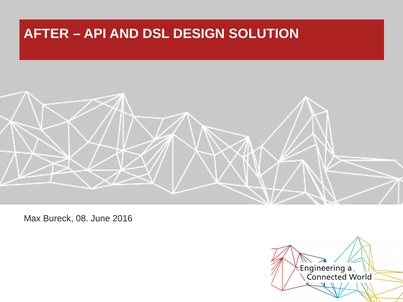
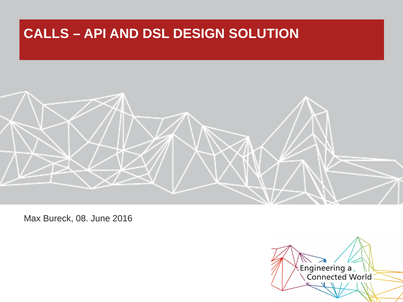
AFTER: AFTER -> CALLS
